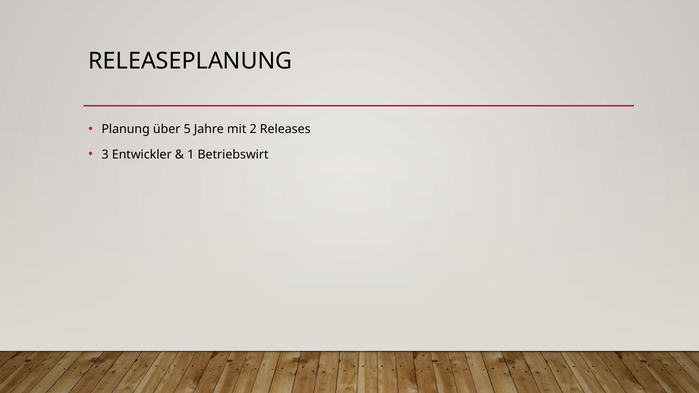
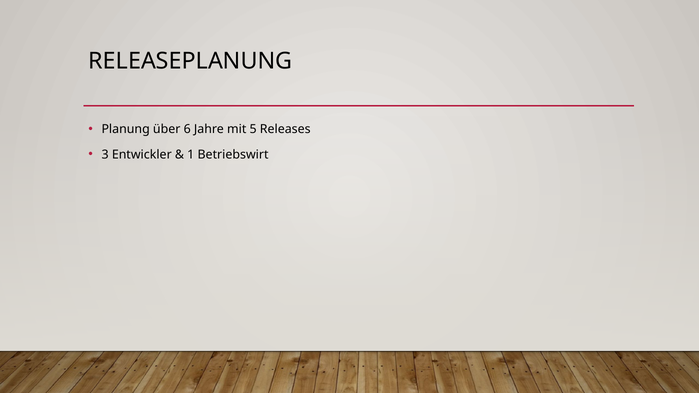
5: 5 -> 6
2: 2 -> 5
